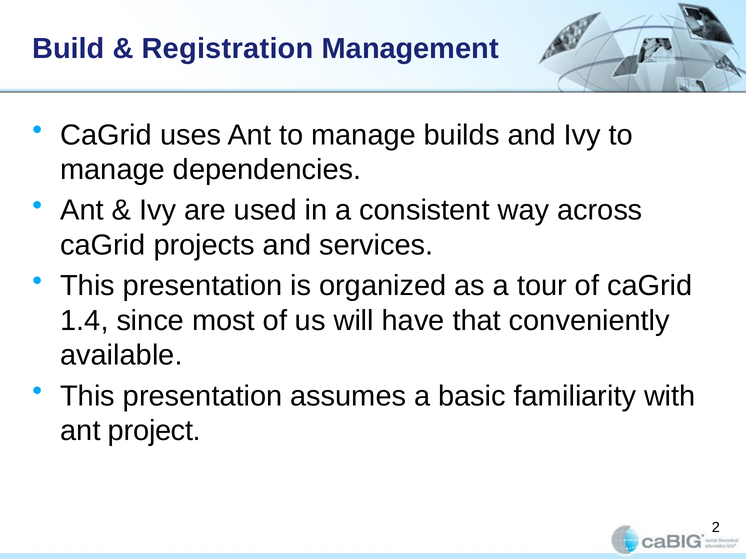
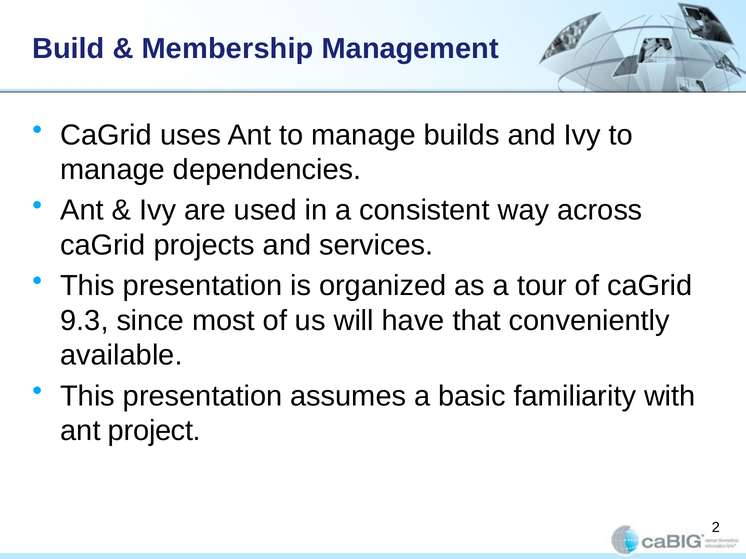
Registration: Registration -> Membership
1.4: 1.4 -> 9.3
